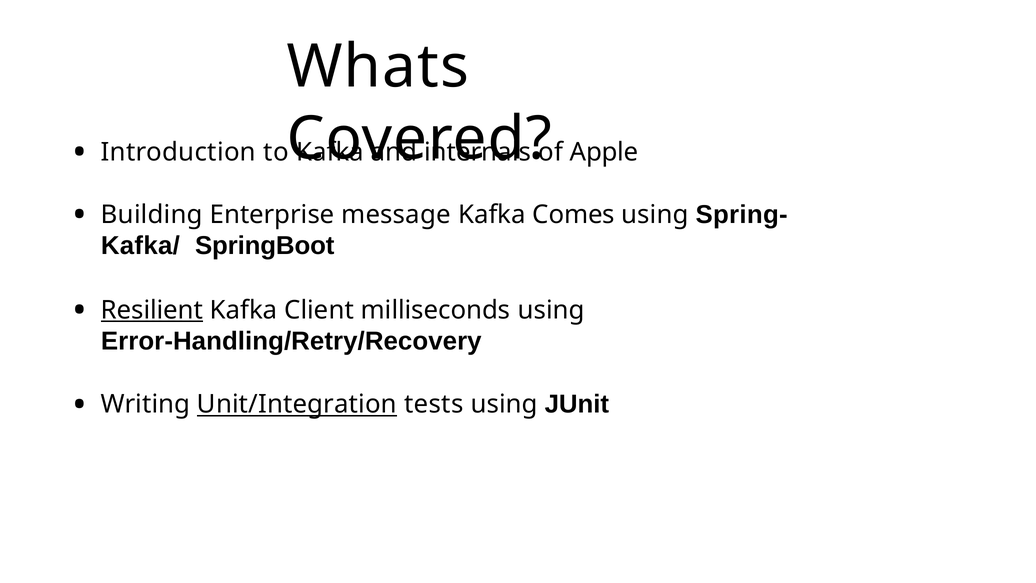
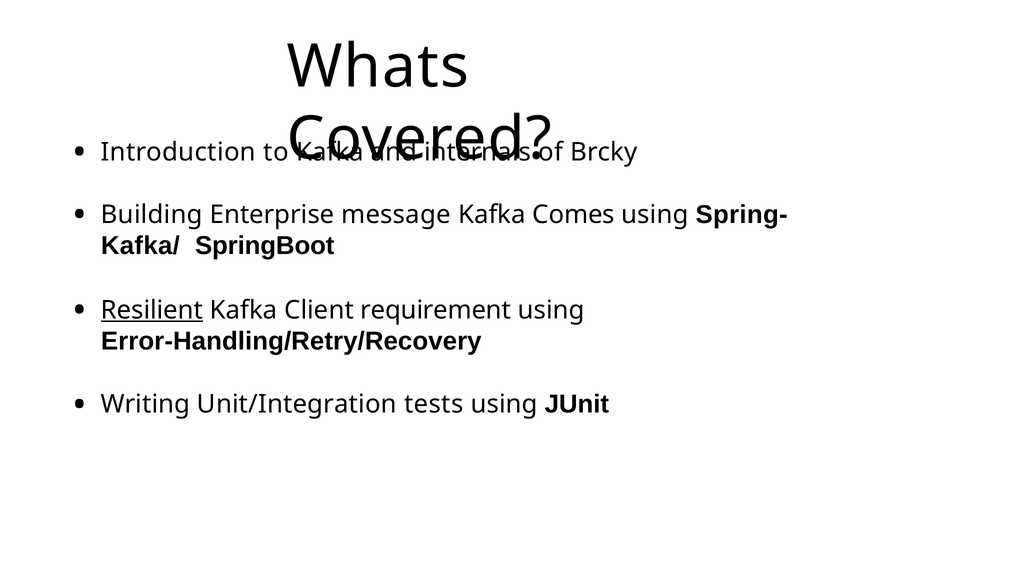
Apple: Apple -> Brcky
milliseconds: milliseconds -> requirement
Unit/Integration underline: present -> none
